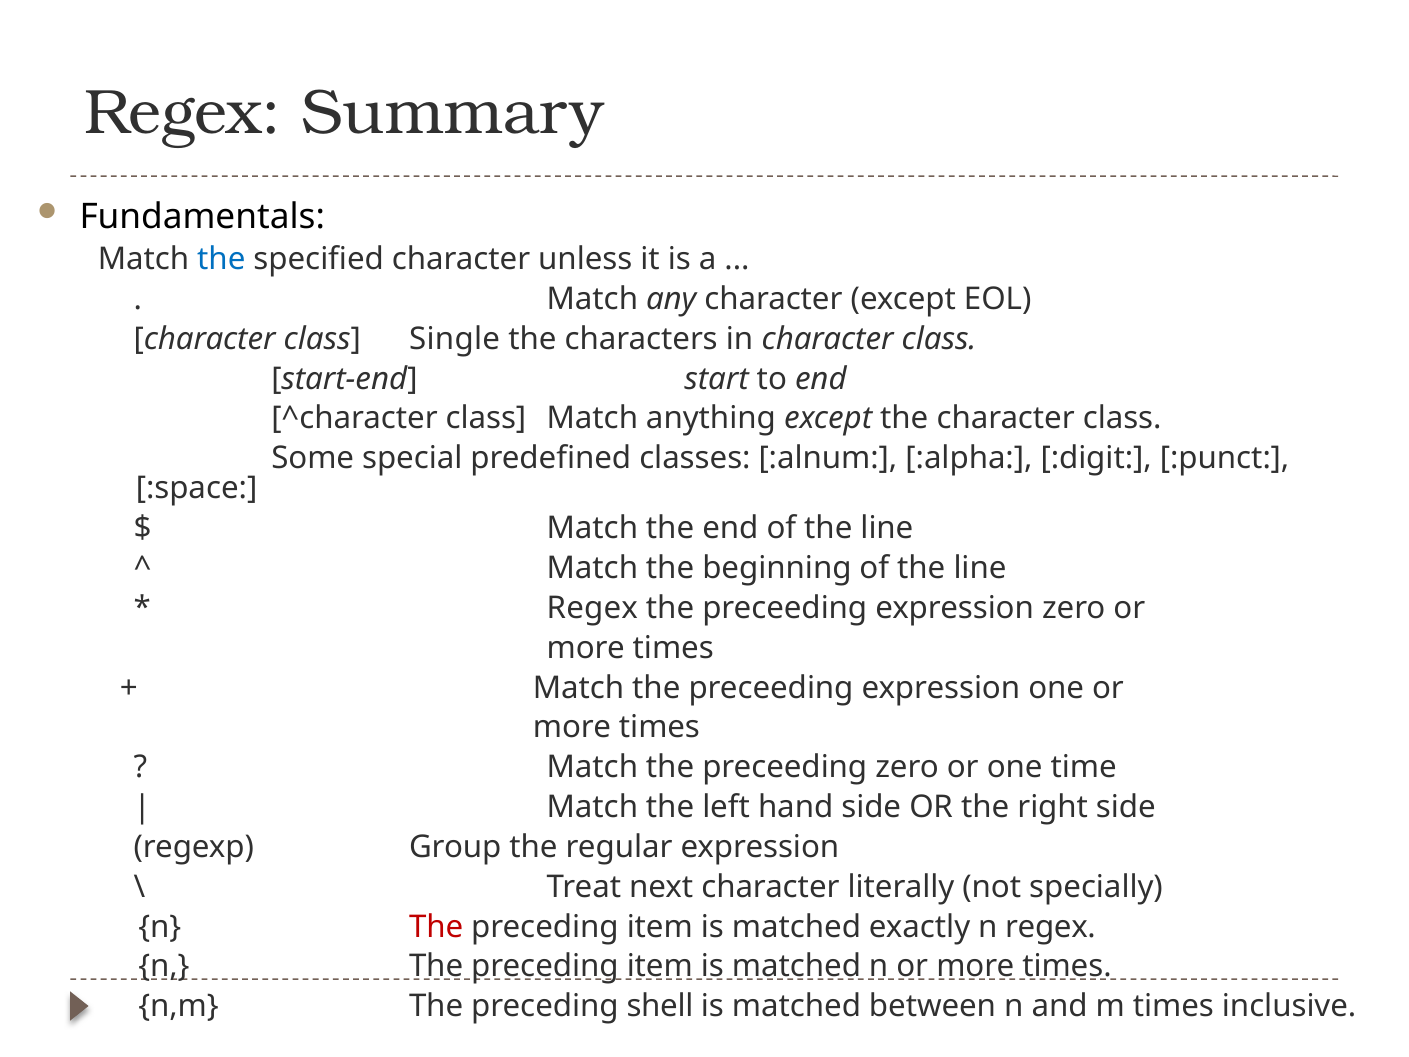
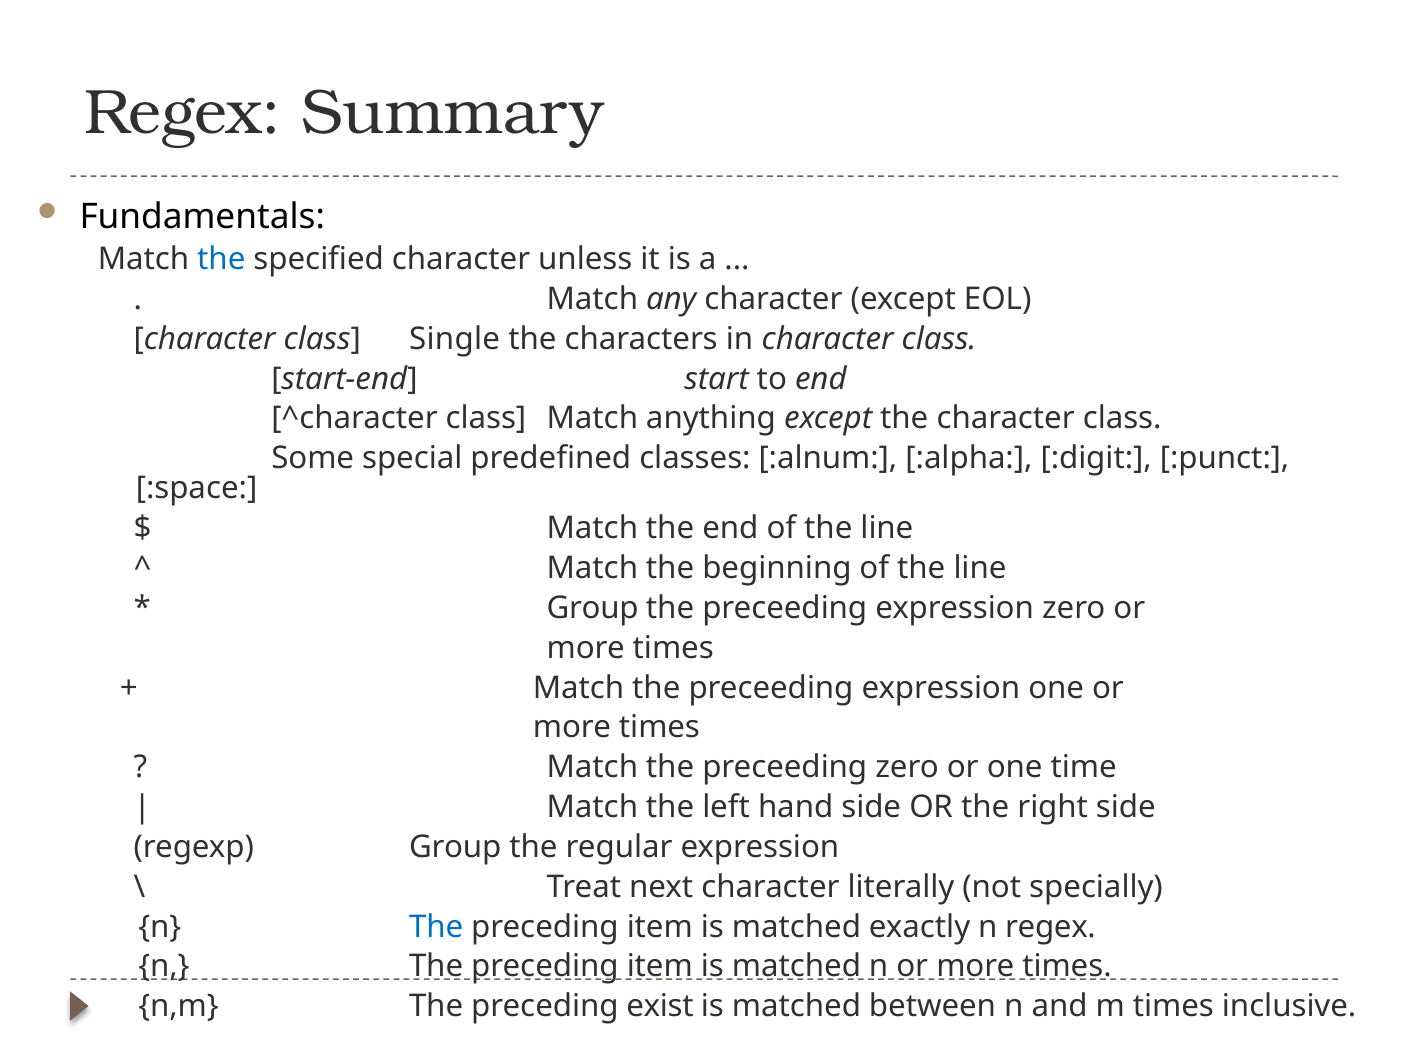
Regex at (592, 608): Regex -> Group
The at (436, 926) colour: red -> blue
shell: shell -> exist
